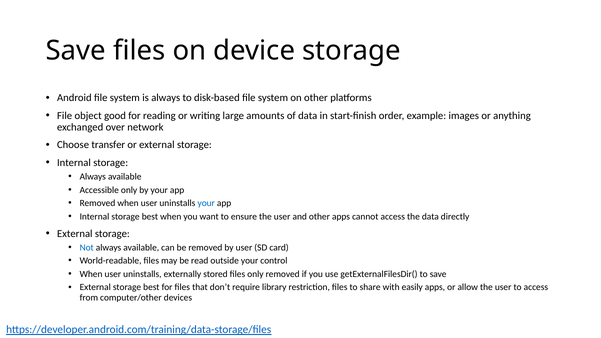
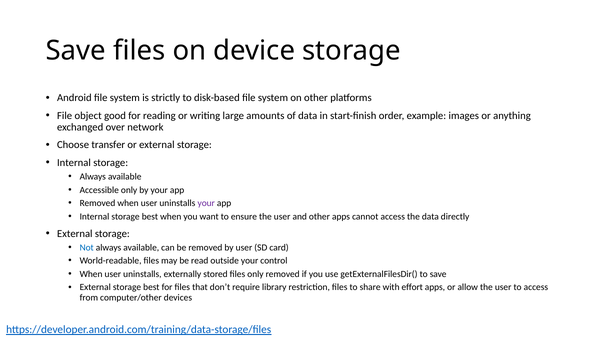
is always: always -> strictly
your at (206, 203) colour: blue -> purple
easily: easily -> effort
